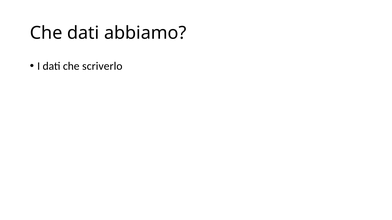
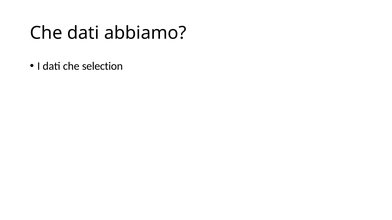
scriverlo: scriverlo -> selection
